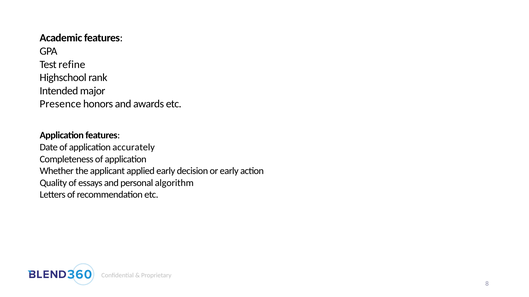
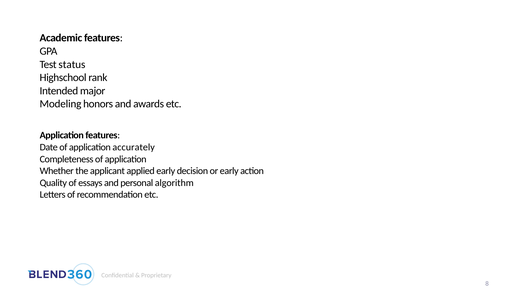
refine: refine -> status
Presence: Presence -> Modeling
